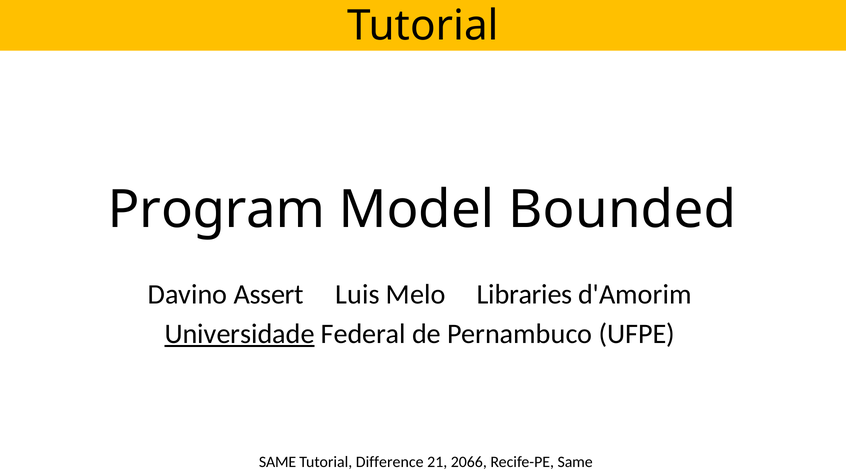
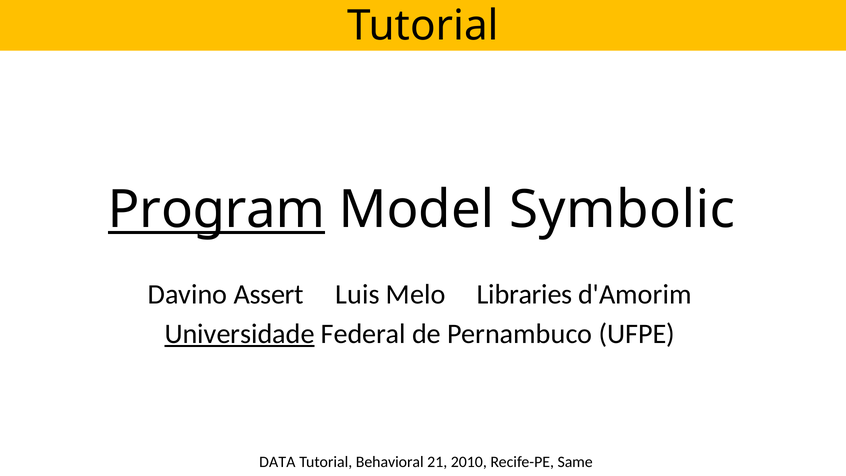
Program underline: none -> present
Bounded: Bounded -> Symbolic
SAME at (278, 462): SAME -> DATA
Difference: Difference -> Behavioral
2066: 2066 -> 2010
